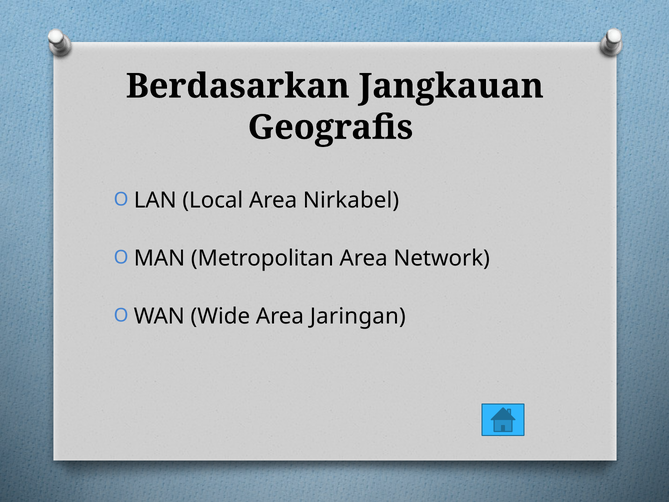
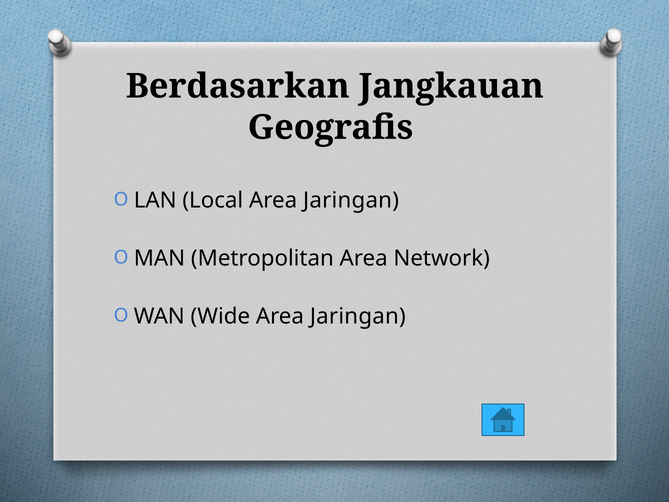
Local Area Nirkabel: Nirkabel -> Jaringan
